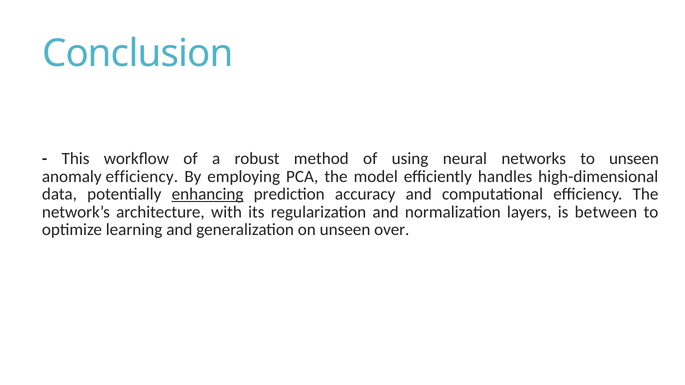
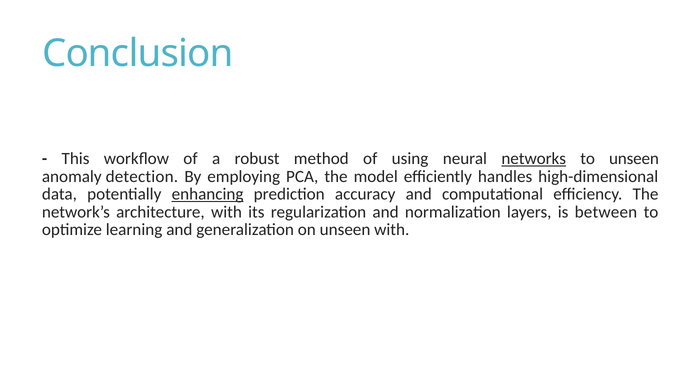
networks underline: none -> present
anomaly efficiency: efficiency -> detection
unseen over: over -> with
